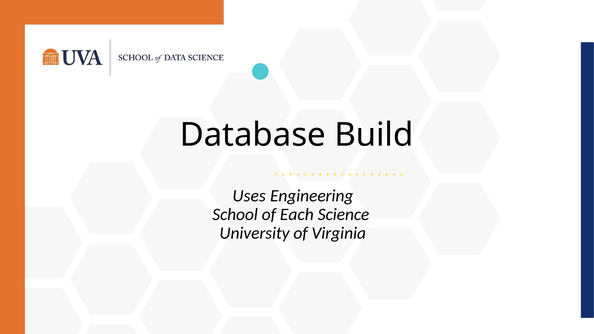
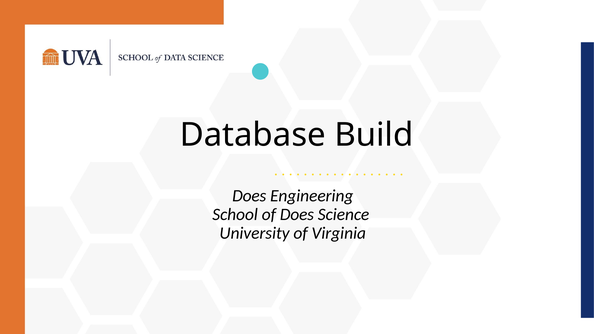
Uses at (249, 196): Uses -> Does
of Each: Each -> Does
